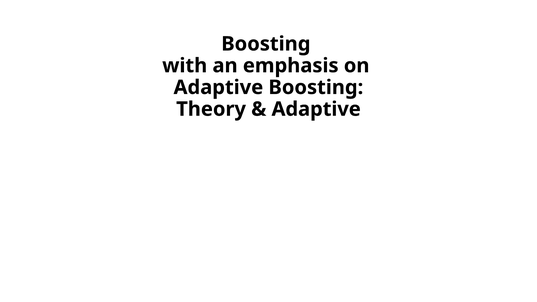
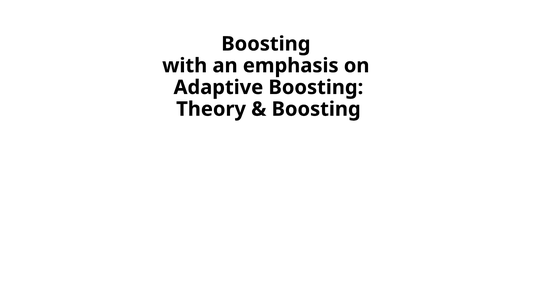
Adaptive at (316, 109): Adaptive -> Boosting
